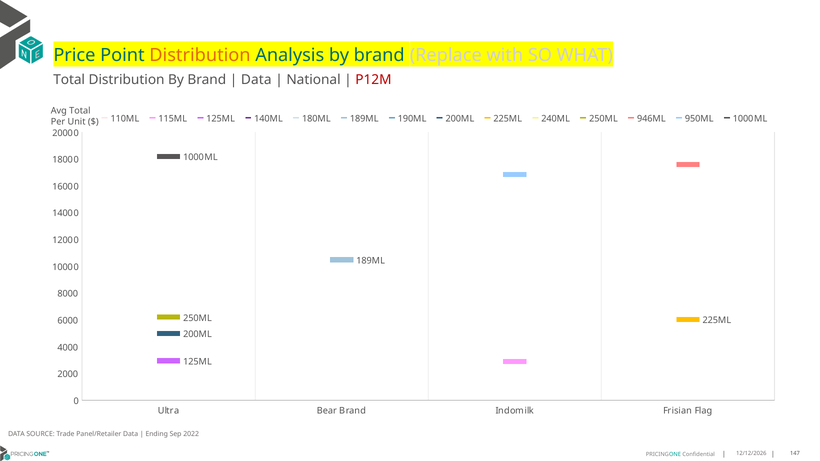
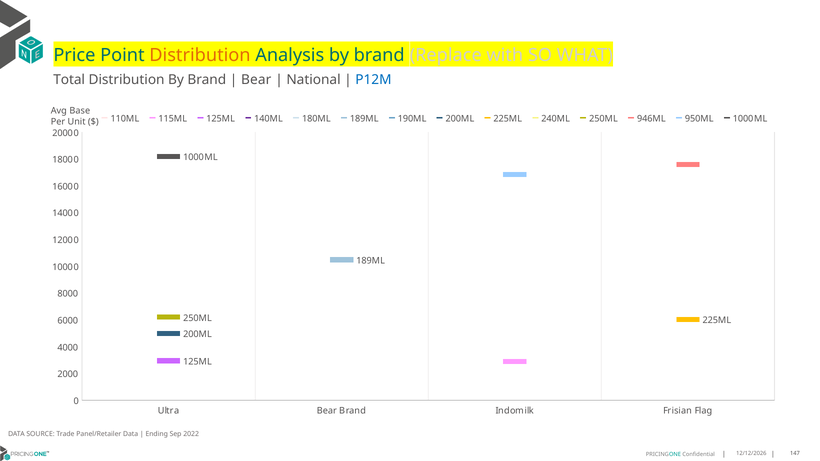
Data at (256, 80): Data -> Bear
P12M colour: red -> blue
Avg Total: Total -> Base
